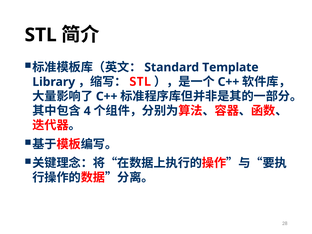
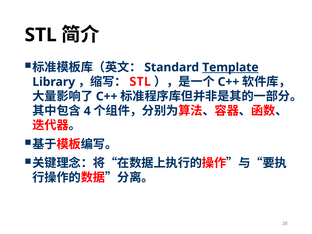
Template underline: none -> present
